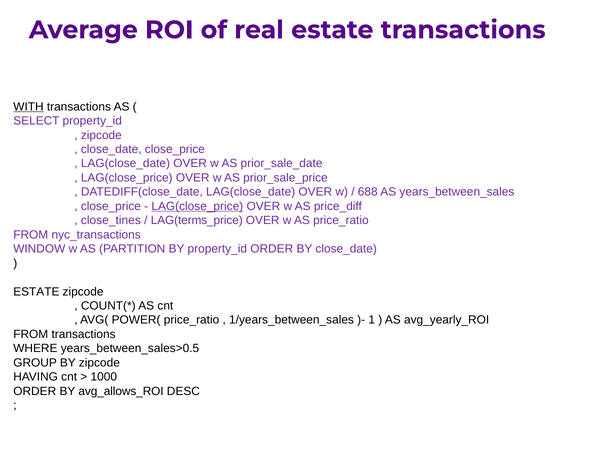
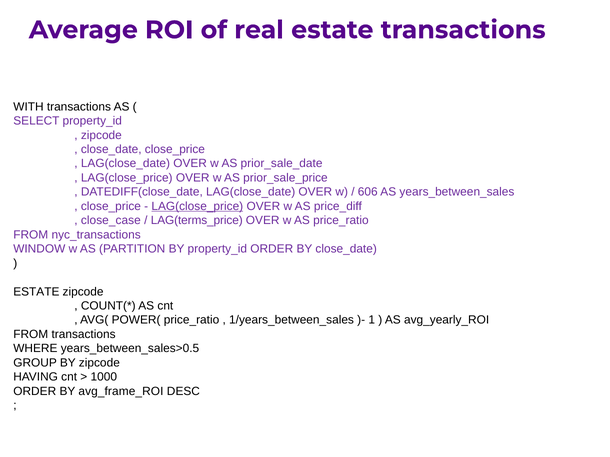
WITH underline: present -> none
688: 688 -> 606
close_tines: close_tines -> close_case
avg_allows_ROI: avg_allows_ROI -> avg_frame_ROI
